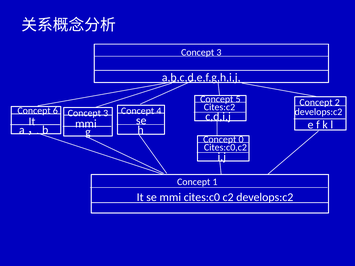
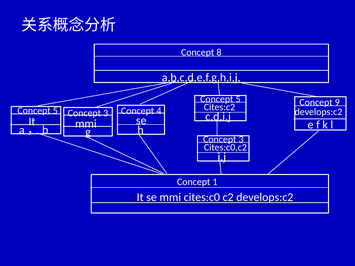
3 at (219, 53): 3 -> 8
2: 2 -> 9
6 at (55, 111): 6 -> 5
0 at (241, 139): 0 -> 3
